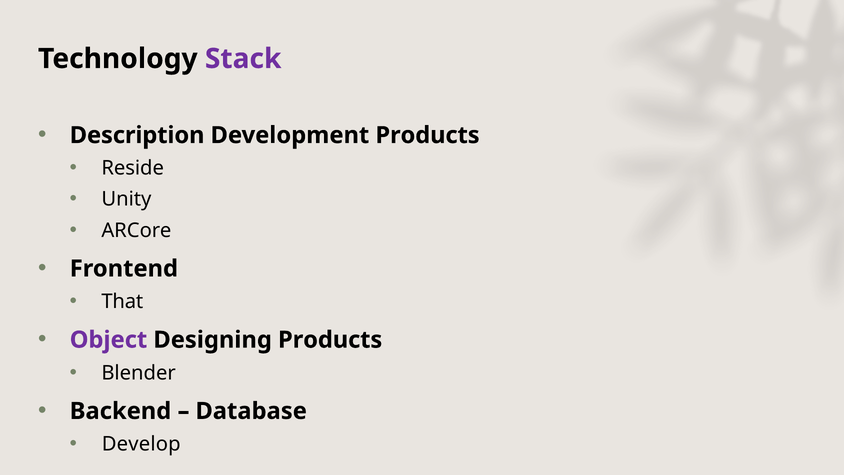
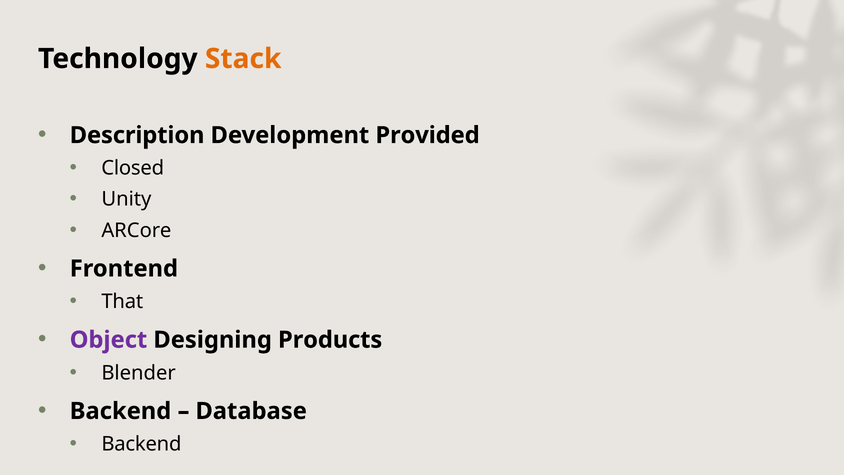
Stack colour: purple -> orange
Development Products: Products -> Provided
Reside: Reside -> Closed
Develop at (141, 444): Develop -> Backend
